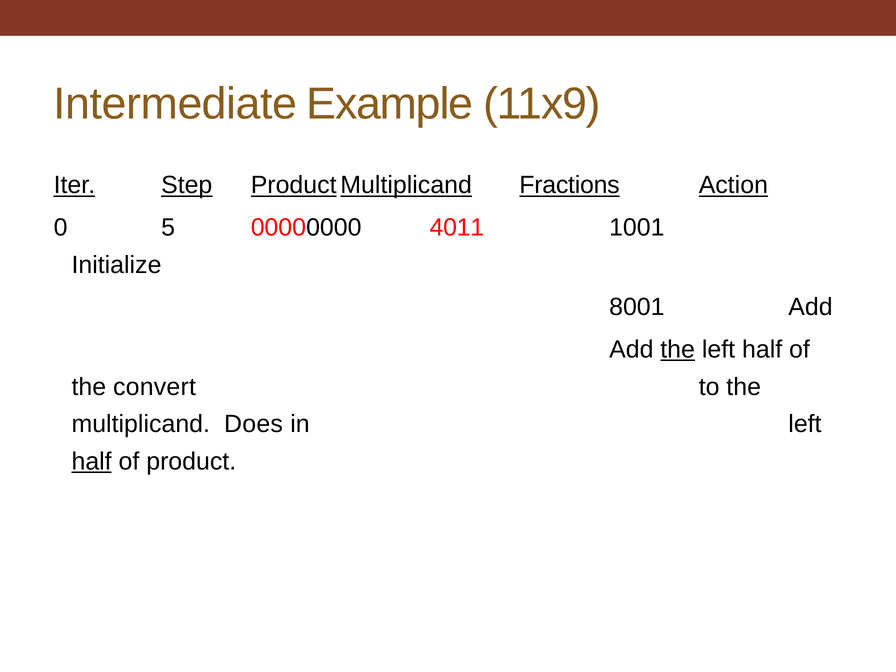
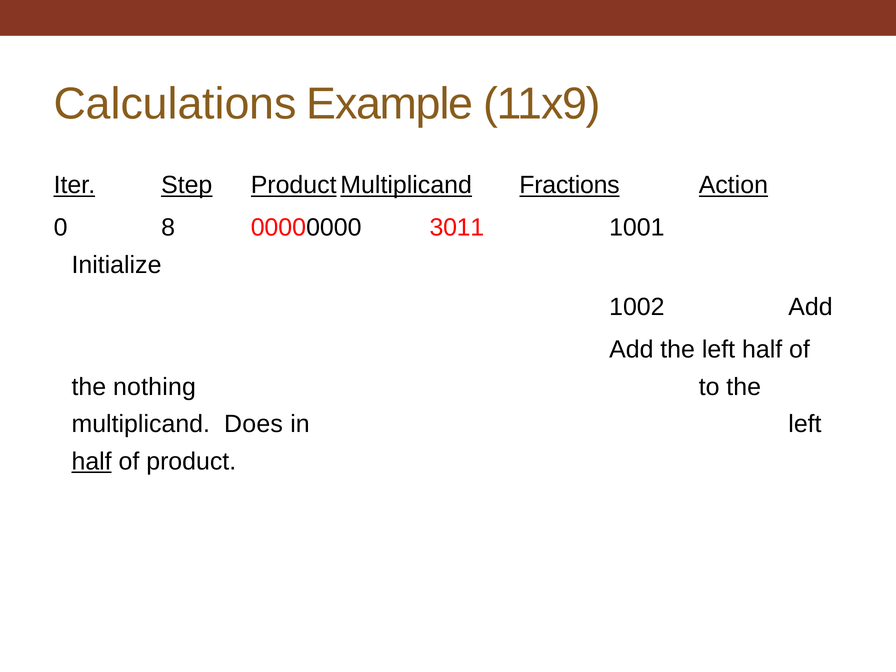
Intermediate: Intermediate -> Calculations
5: 5 -> 8
4011: 4011 -> 3011
8001: 8001 -> 1002
the at (678, 349) underline: present -> none
convert: convert -> nothing
